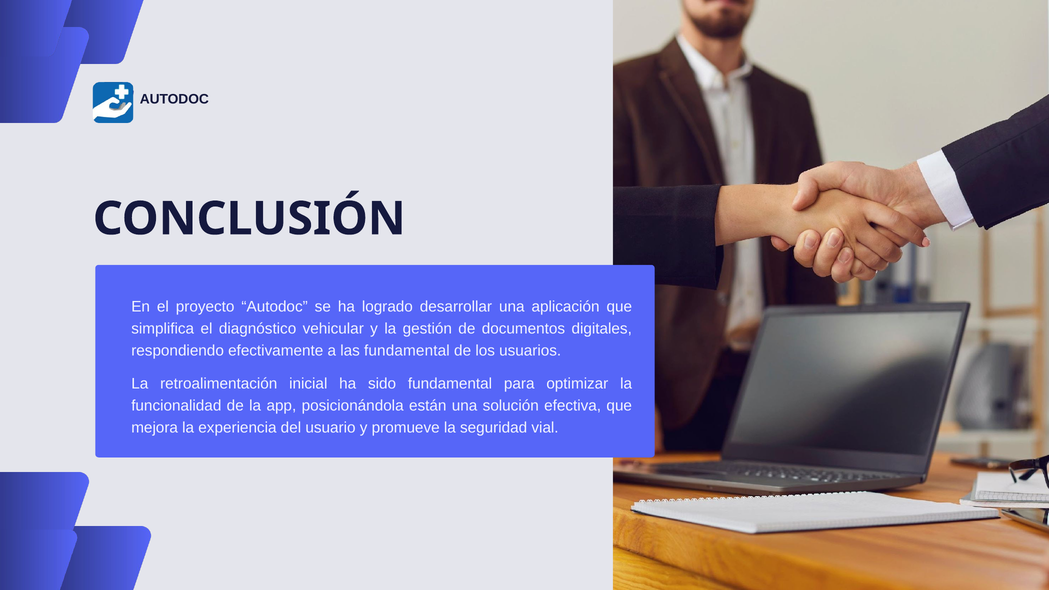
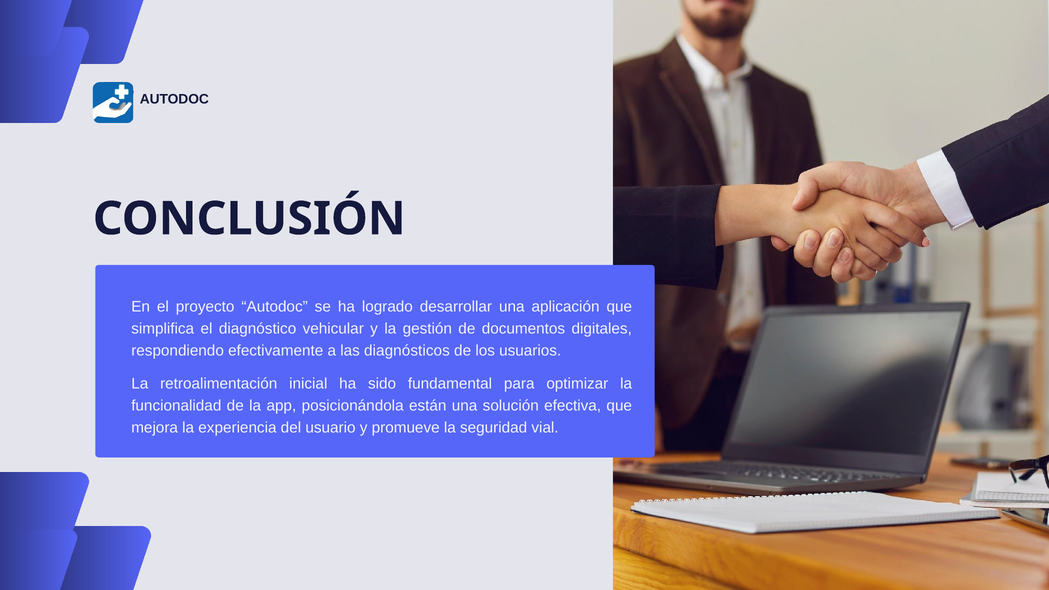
las fundamental: fundamental -> diagnósticos
